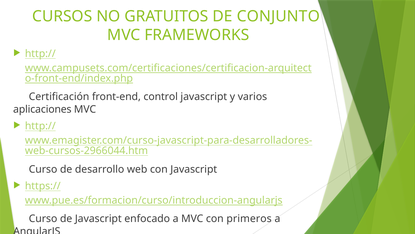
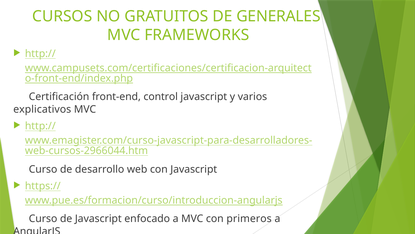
CONJUNTO: CONJUNTO -> GENERALES
aplicaciones: aplicaciones -> explicativos
